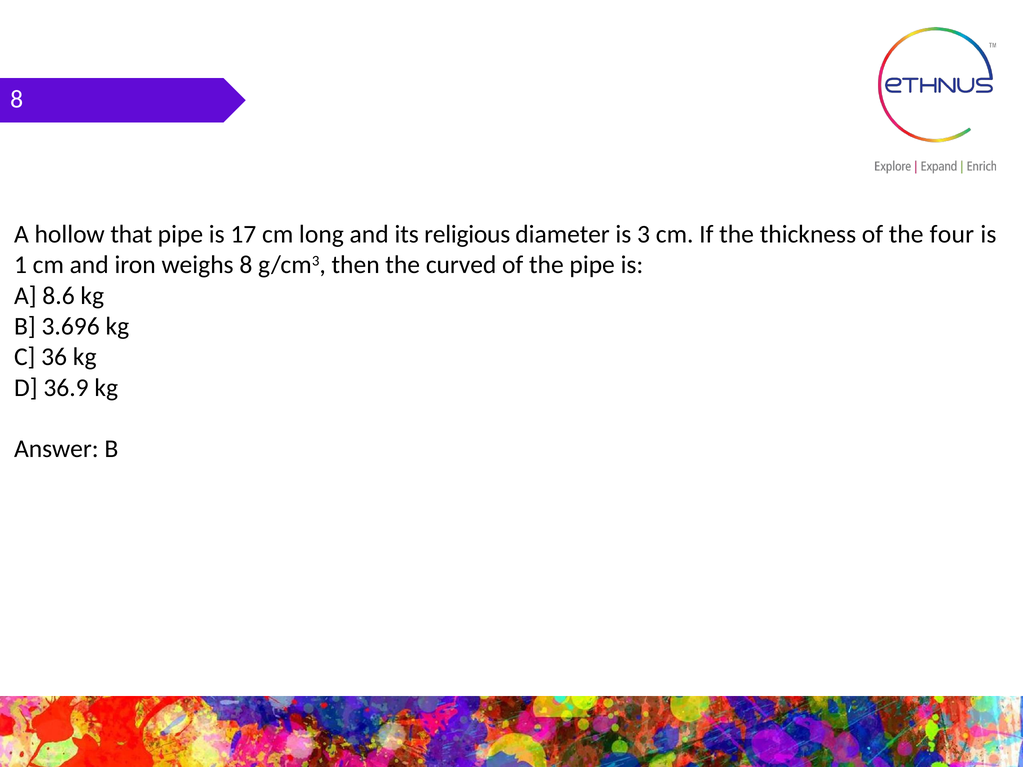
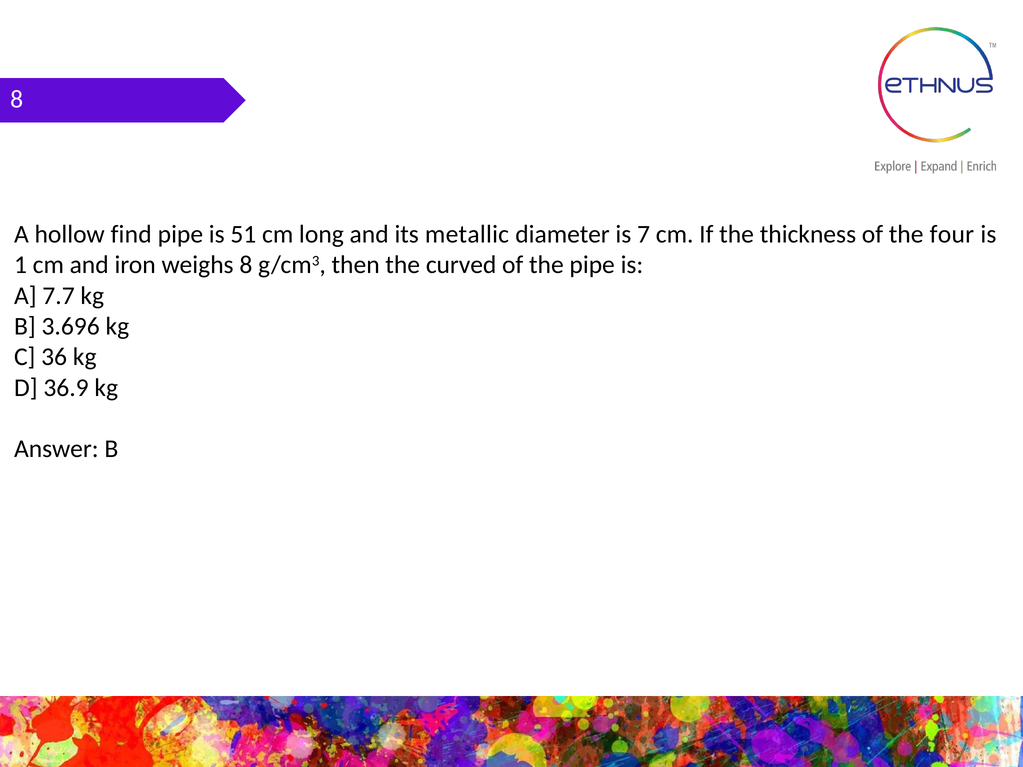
that: that -> find
17: 17 -> 51
religious: religious -> metallic
3: 3 -> 7
8.6: 8.6 -> 7.7
